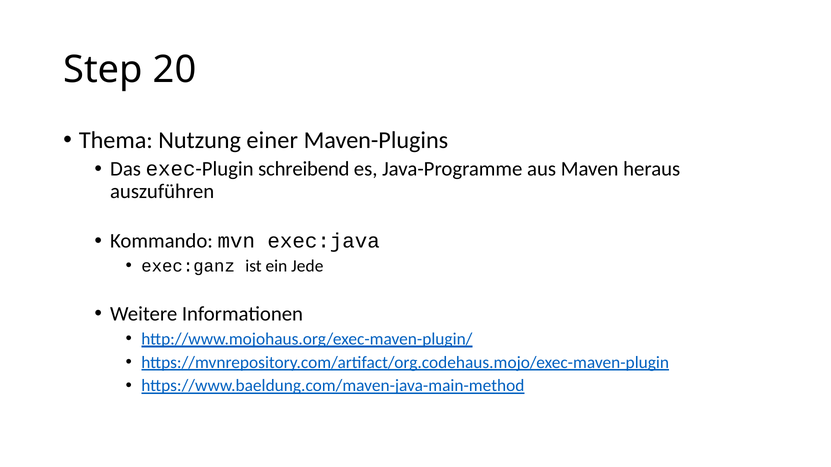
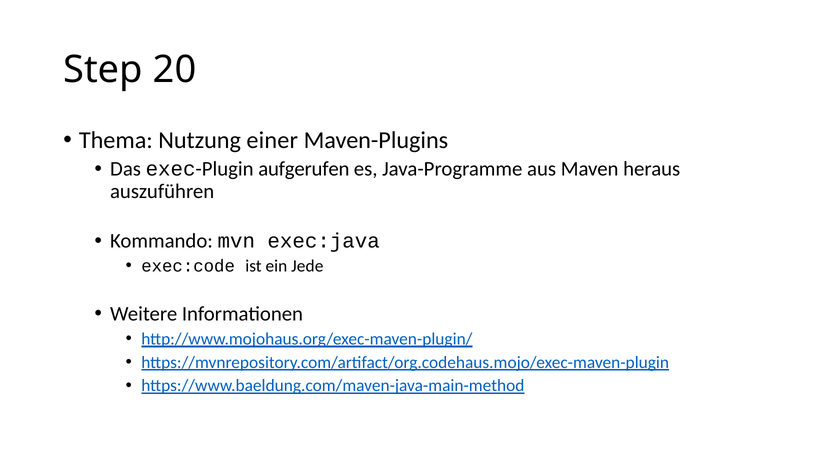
schreibend: schreibend -> aufgerufen
exec:ganz: exec:ganz -> exec:code
